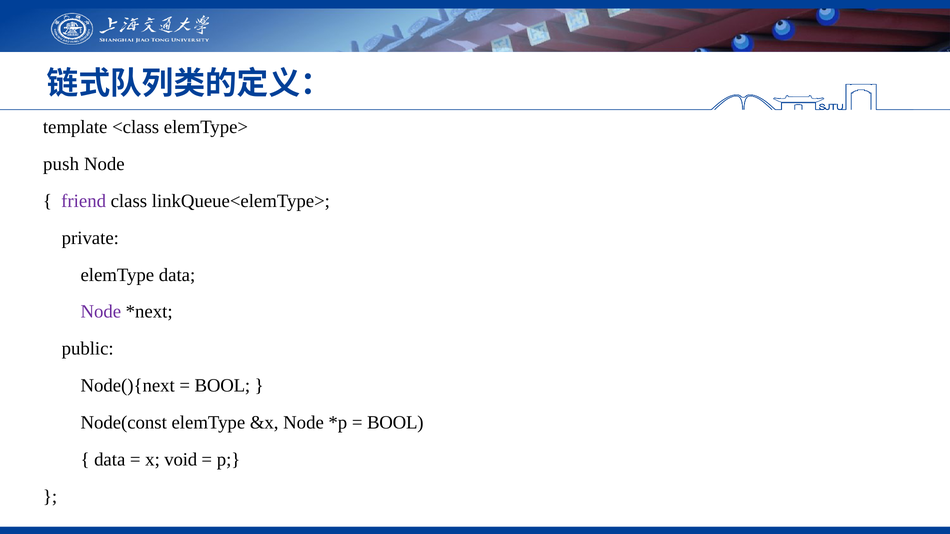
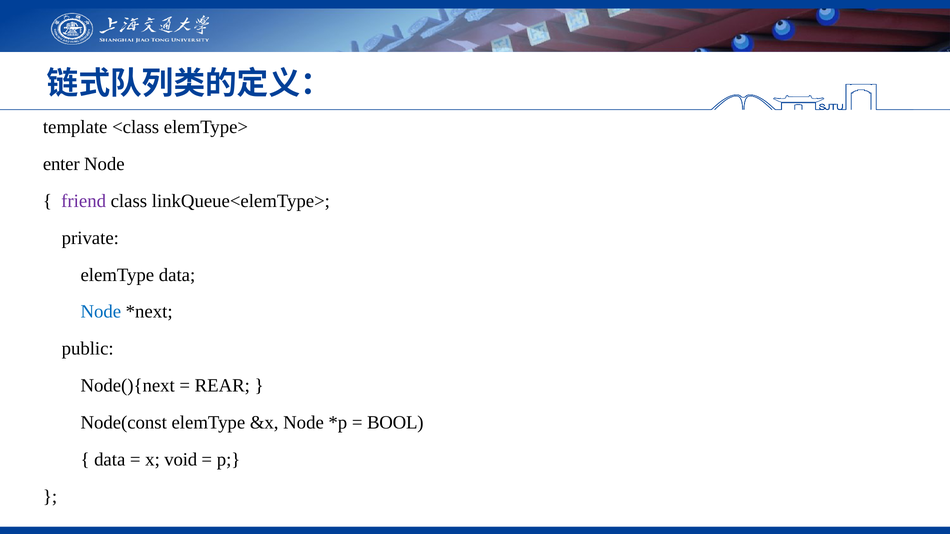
push: push -> enter
Node at (101, 312) colour: purple -> blue
BOOL at (222, 386): BOOL -> REAR
